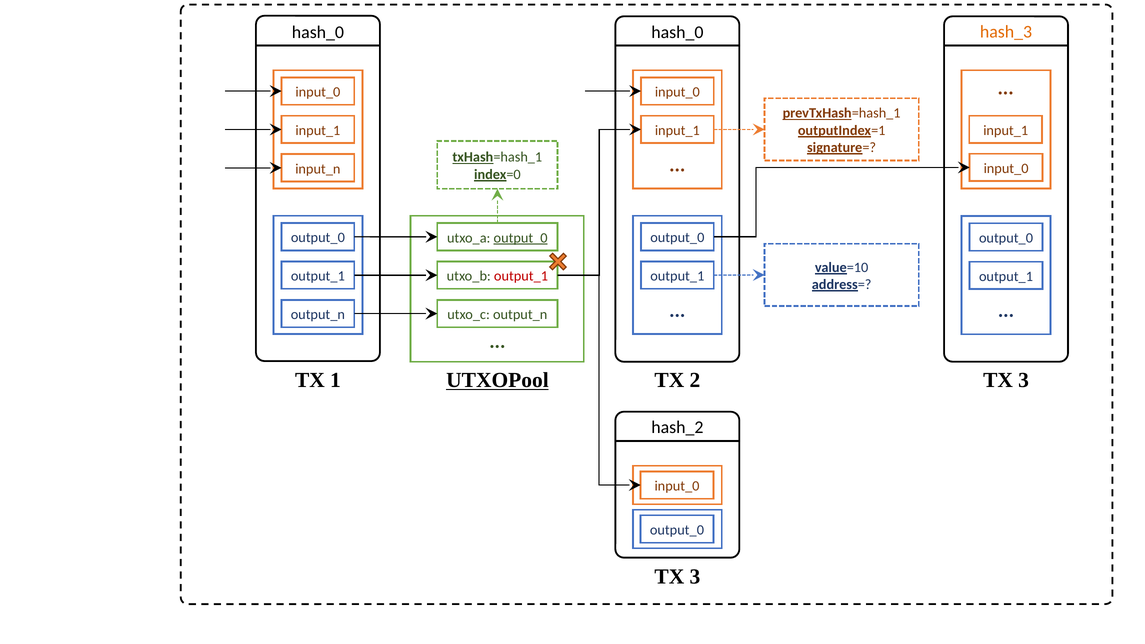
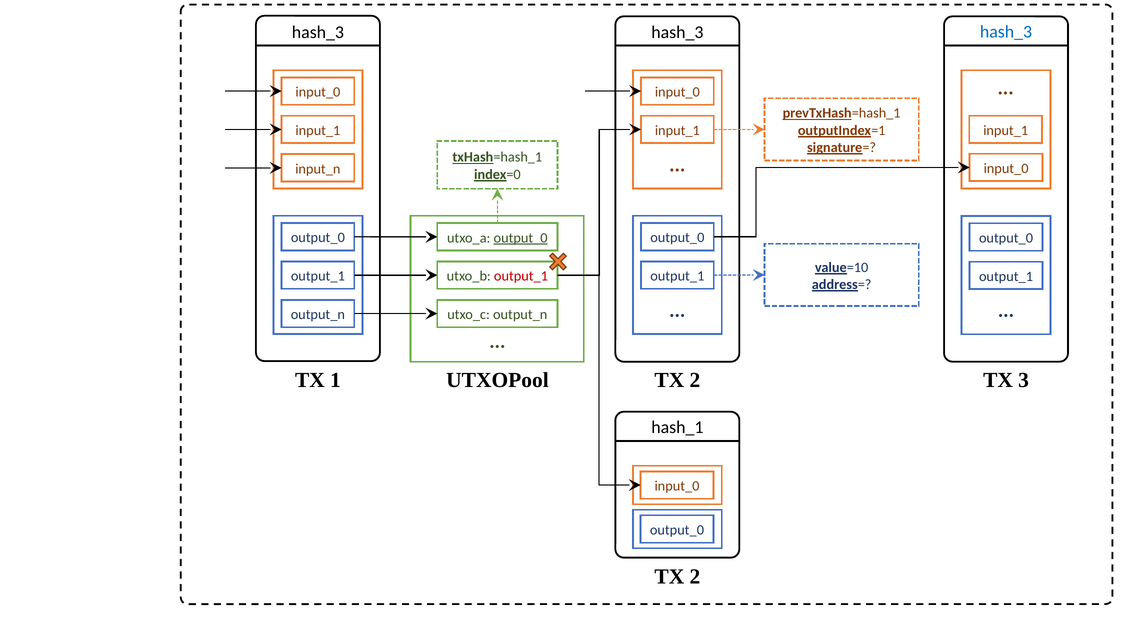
hash_3 at (1006, 32) colour: orange -> blue
hash_0 at (318, 33): hash_0 -> hash_3
hash_0 at (677, 33): hash_0 -> hash_3
UTXOPool underline: present -> none
hash_2: hash_2 -> hash_1
3 at (695, 577): 3 -> 2
